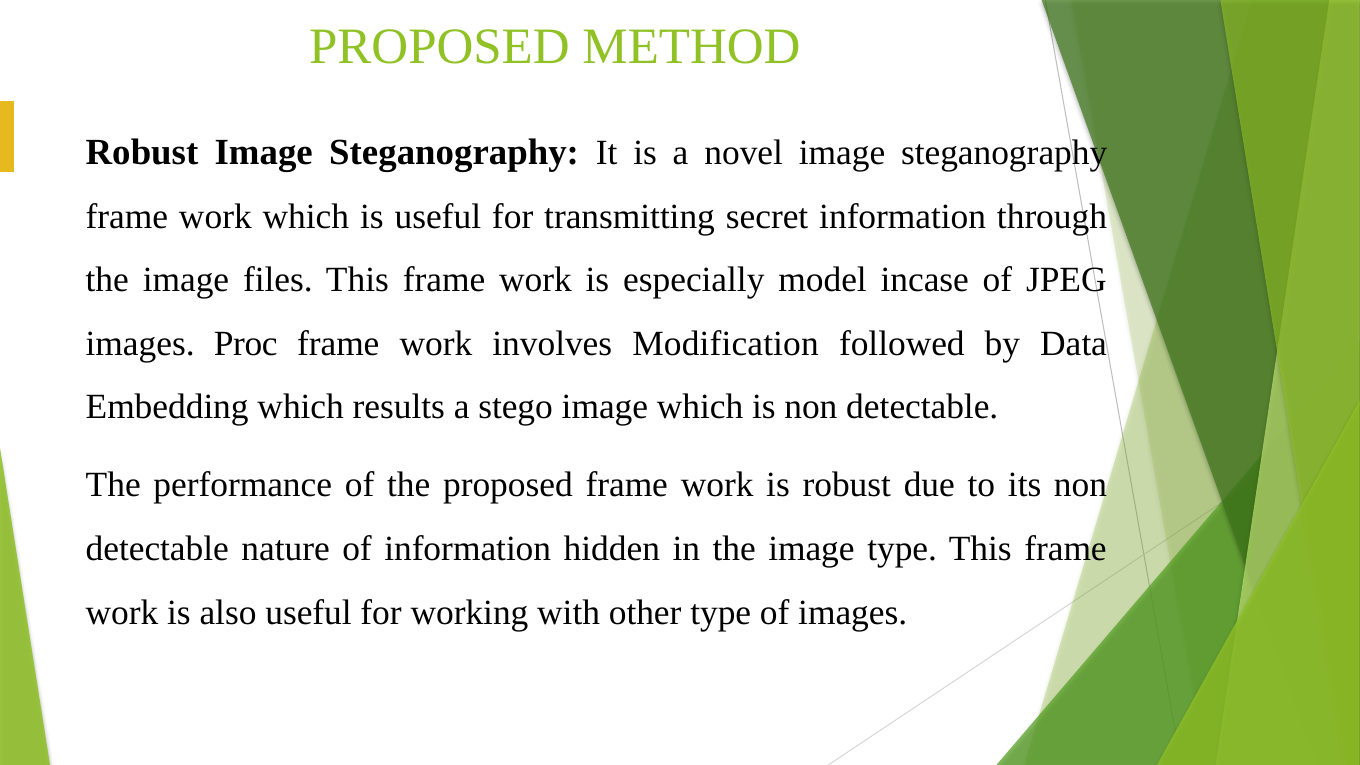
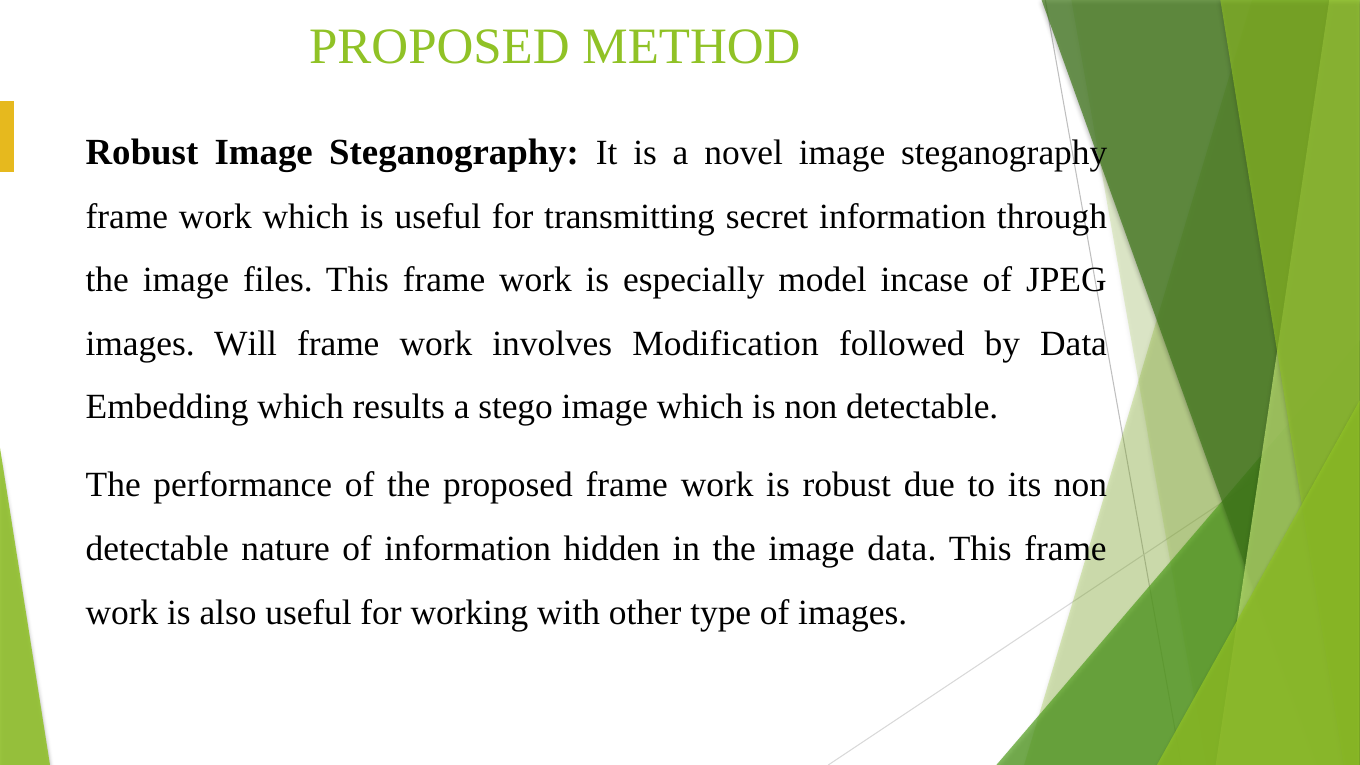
Proc: Proc -> Will
image type: type -> data
